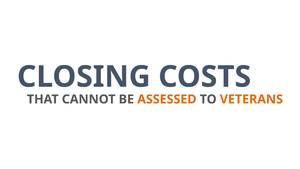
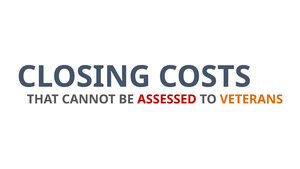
ASSESSED colour: orange -> red
